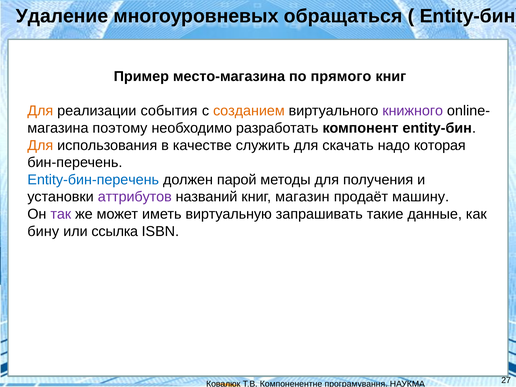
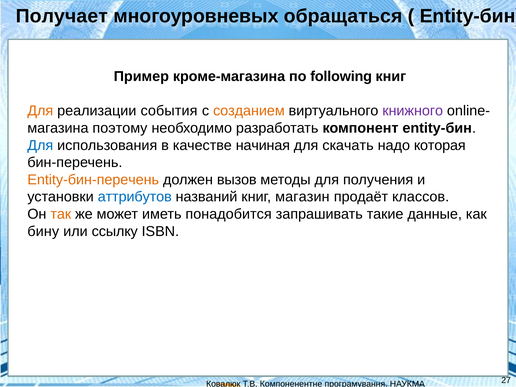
Удаление: Удаление -> Получает
место-магазина: место-магазина -> кроме-магазина
прямого: прямого -> following
Для at (40, 145) colour: orange -> blue
служить: служить -> начиная
Еntity-бин-перечень colour: blue -> orange
парой: парой -> вызов
аттрибутов colour: purple -> blue
машину: машину -> классов
так colour: purple -> orange
виртуальную: виртуальную -> понадобится
ссылка: ссылка -> ссылку
